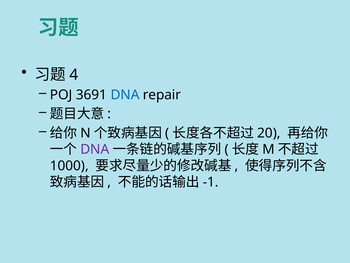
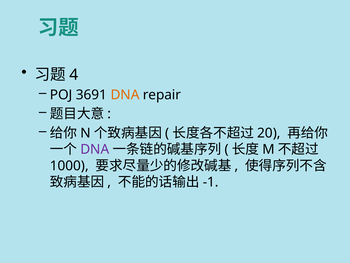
DNA at (125, 95) colour: blue -> orange
